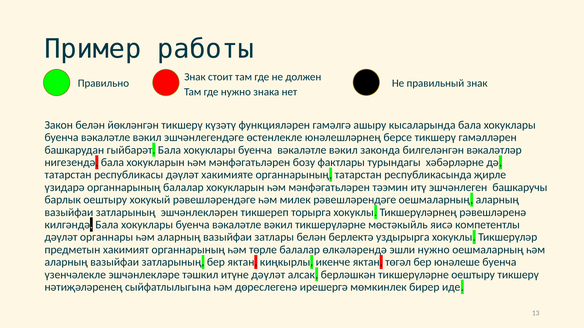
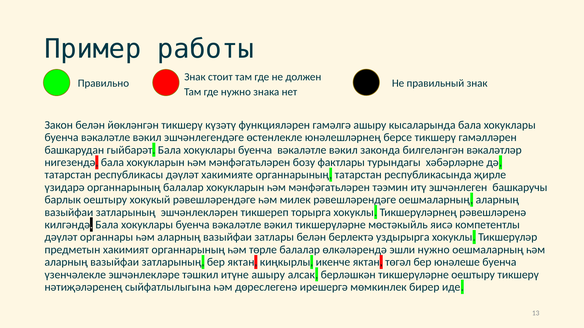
итүне дәүләт: дәүләт -> ашыру
